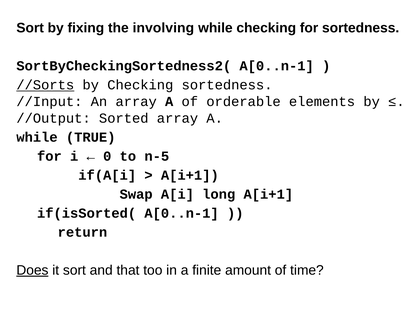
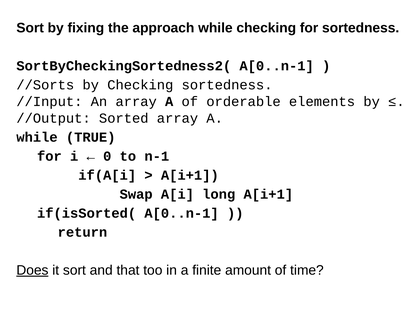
involving: involving -> approach
//Sorts underline: present -> none
n-5: n-5 -> n-1
